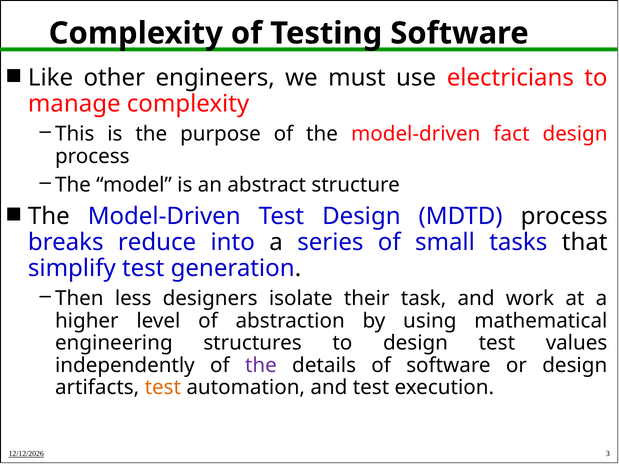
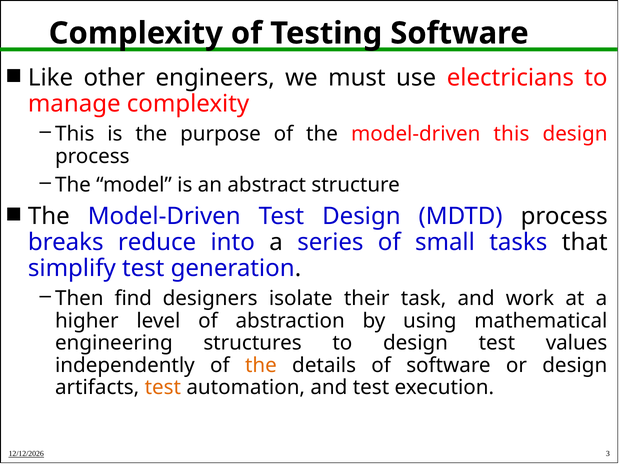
model-driven fact: fact -> this
less: less -> find
the at (261, 365) colour: purple -> orange
